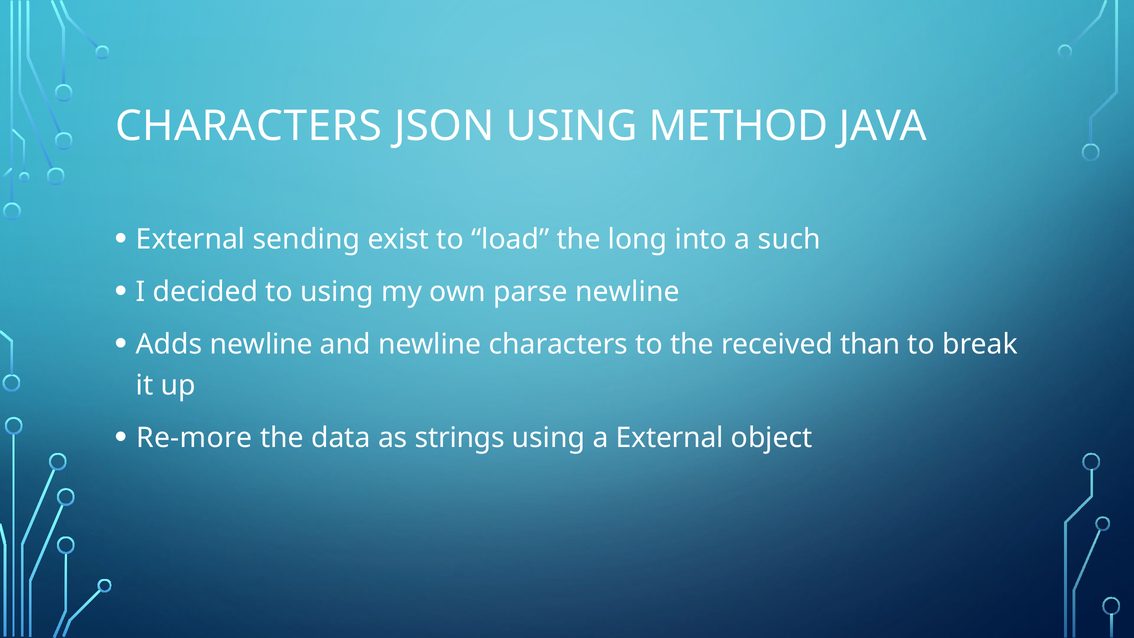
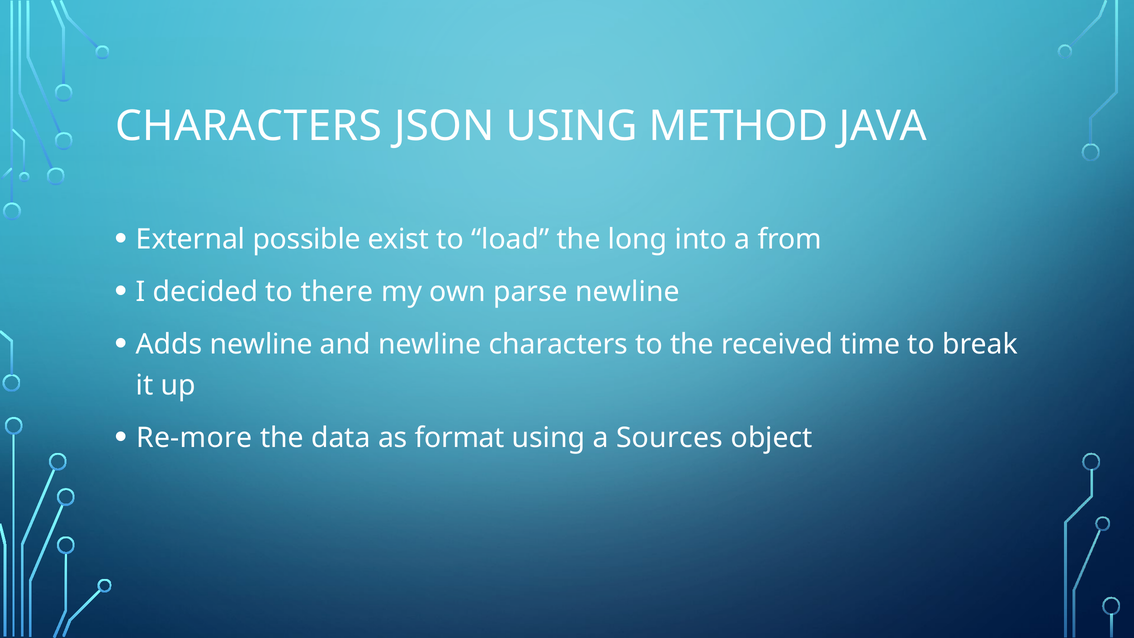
sending: sending -> possible
such: such -> from
to using: using -> there
than: than -> time
strings: strings -> format
a External: External -> Sources
